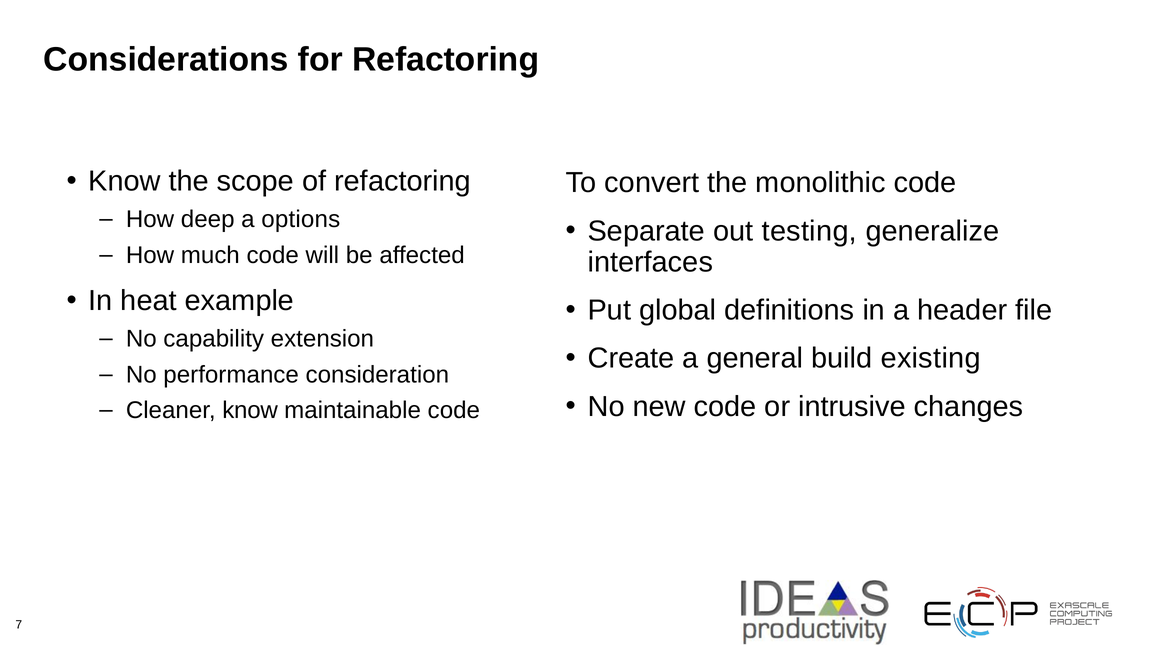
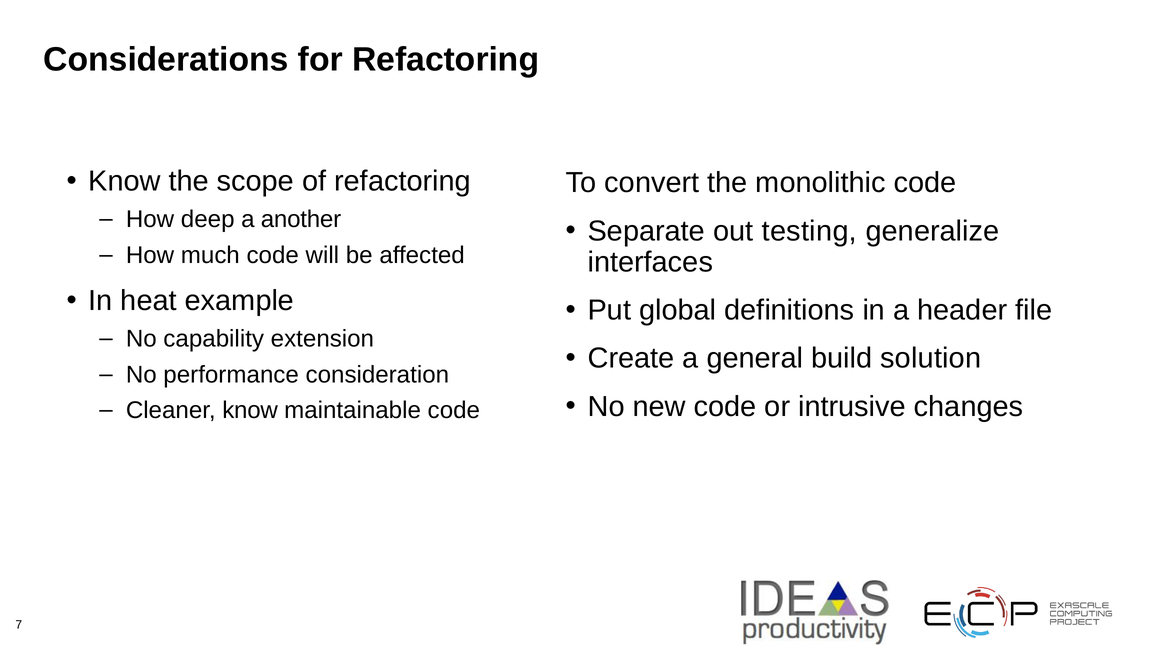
options: options -> another
existing: existing -> solution
